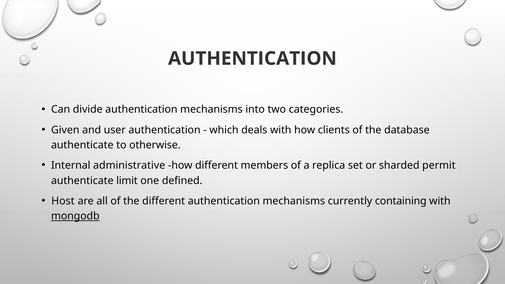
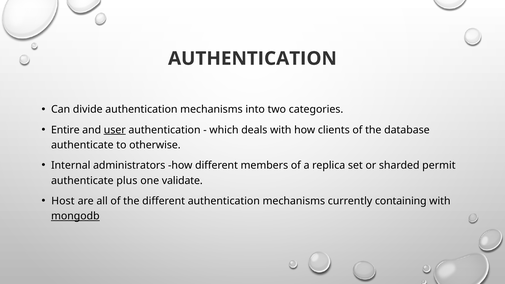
Given: Given -> Entire
user underline: none -> present
administrative: administrative -> administrators
limit: limit -> plus
defined: defined -> validate
